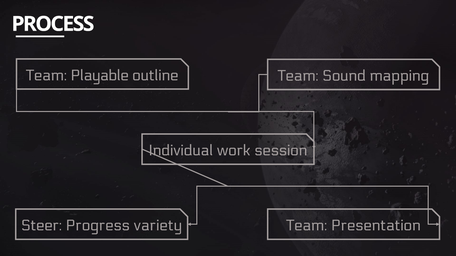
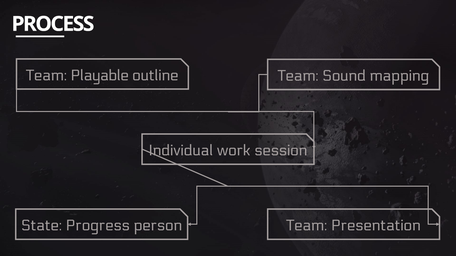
Steer: Steer -> State
variety: variety -> person
